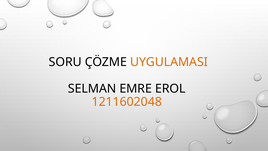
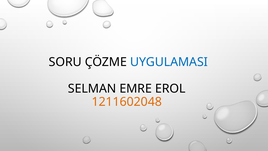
UYGULAMASI colour: orange -> blue
